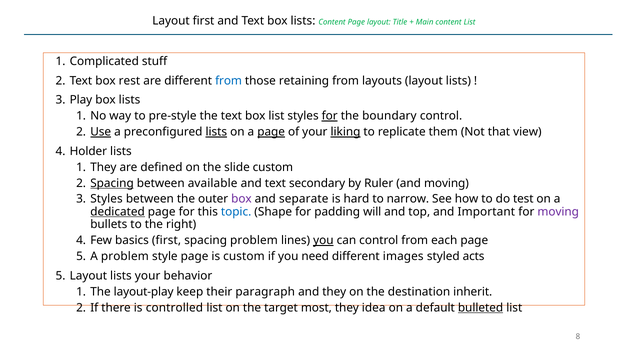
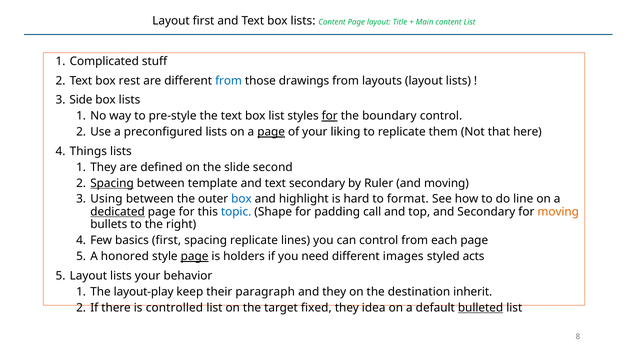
retaining: retaining -> drawings
Play: Play -> Side
Use underline: present -> none
lists at (216, 132) underline: present -> none
liking underline: present -> none
view: view -> here
Holder: Holder -> Things
slide custom: custom -> second
available: available -> template
Styles at (106, 199): Styles -> Using
box at (241, 199) colour: purple -> blue
separate: separate -> highlight
narrow: narrow -> format
test: test -> line
will: will -> call
and Important: Important -> Secondary
moving at (558, 212) colour: purple -> orange
spacing problem: problem -> replicate
you at (323, 241) underline: present -> none
A problem: problem -> honored
page at (195, 257) underline: none -> present
is custom: custom -> holders
most: most -> fixed
